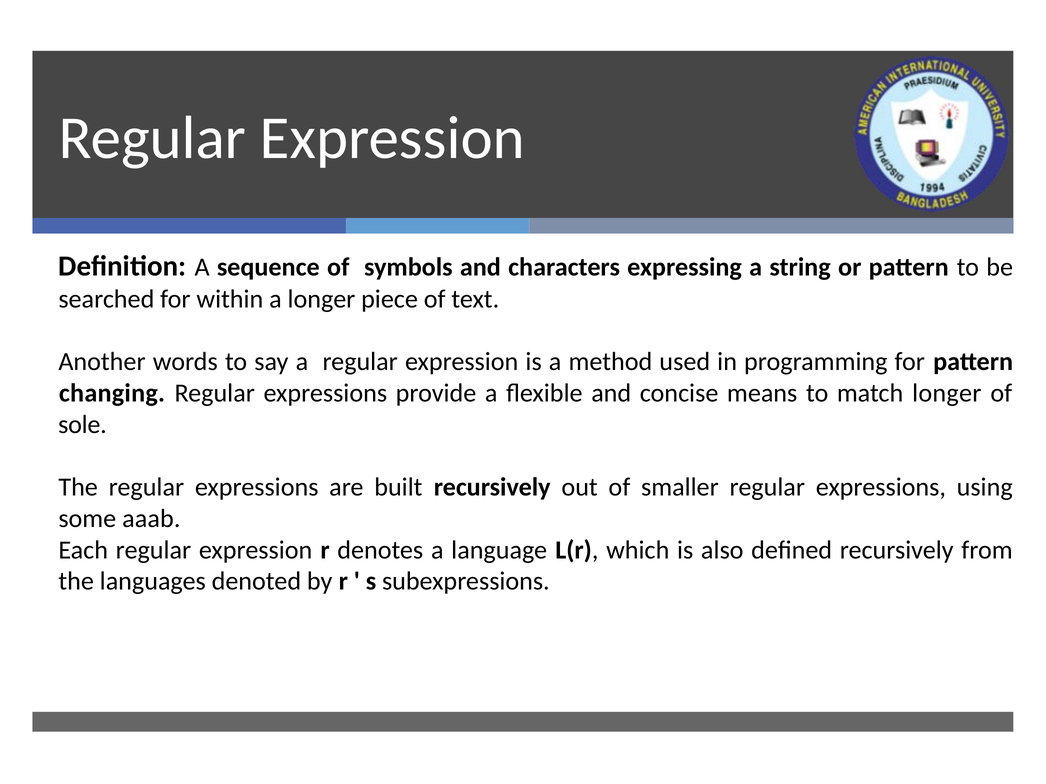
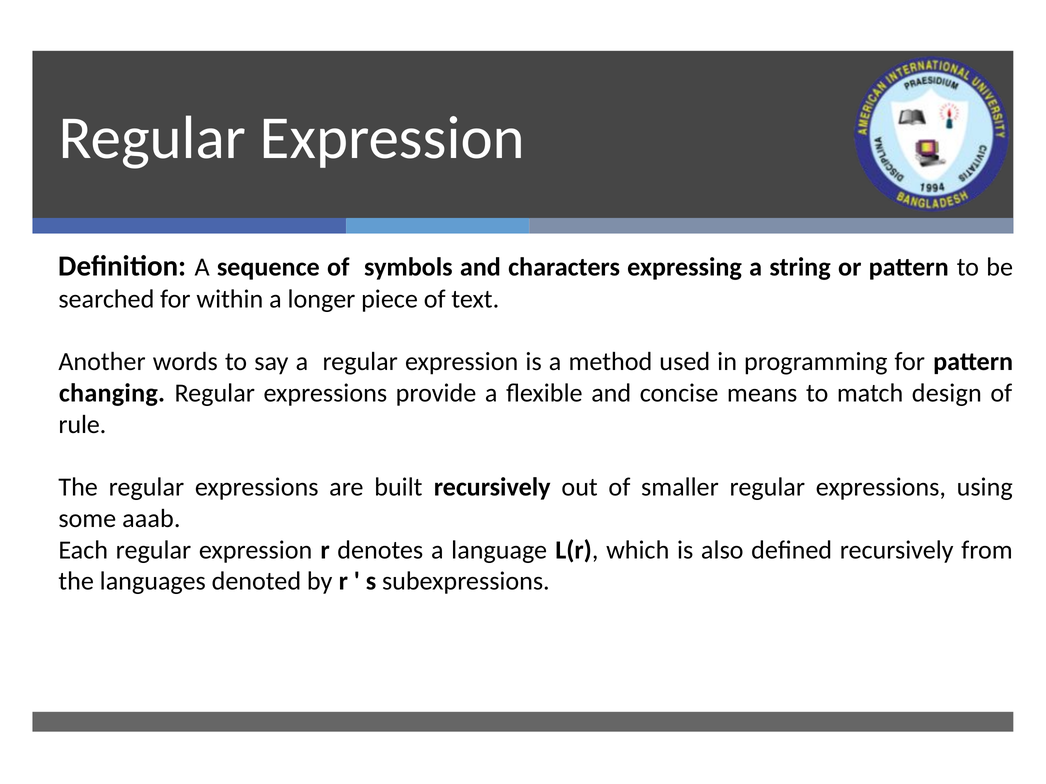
match longer: longer -> design
sole: sole -> rule
